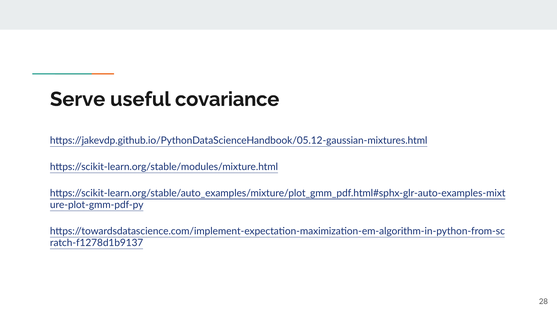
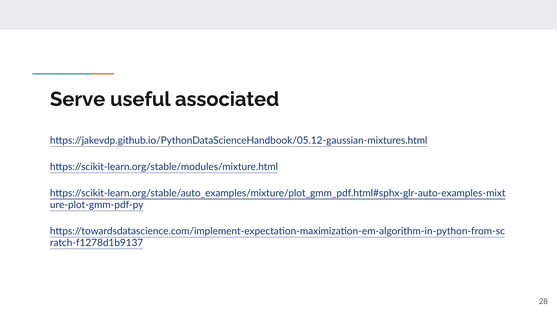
covariance: covariance -> associated
